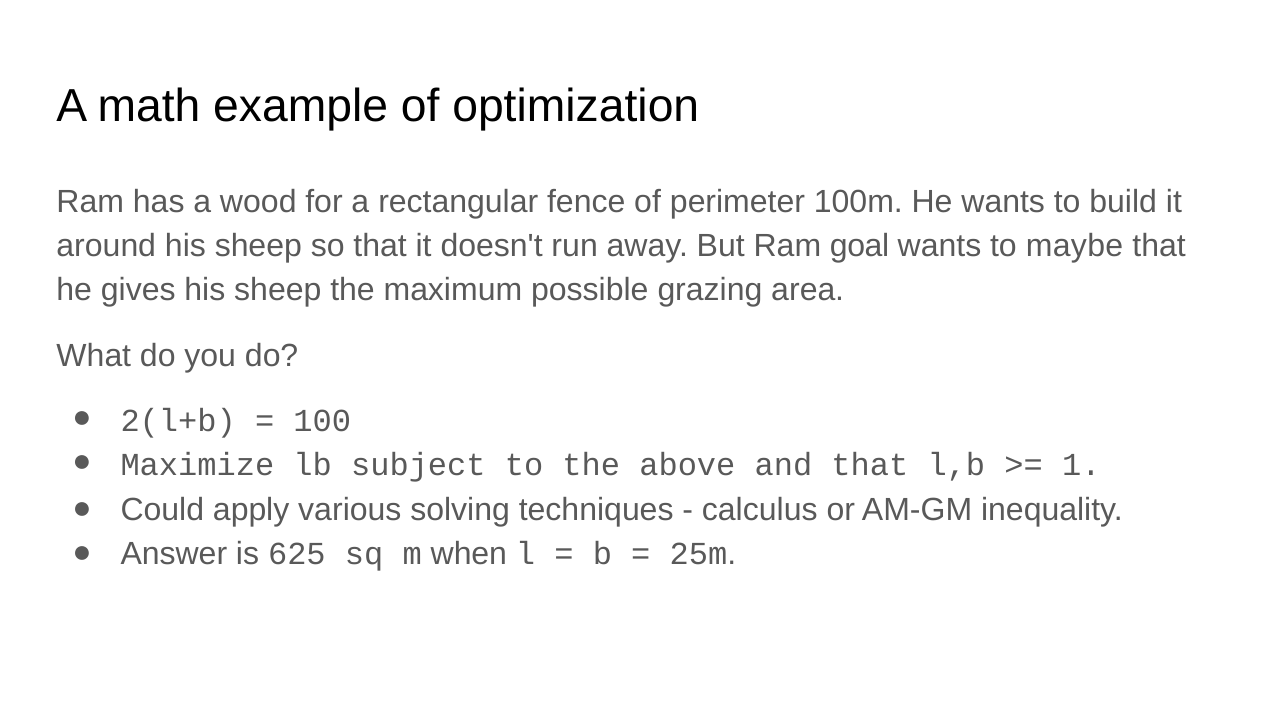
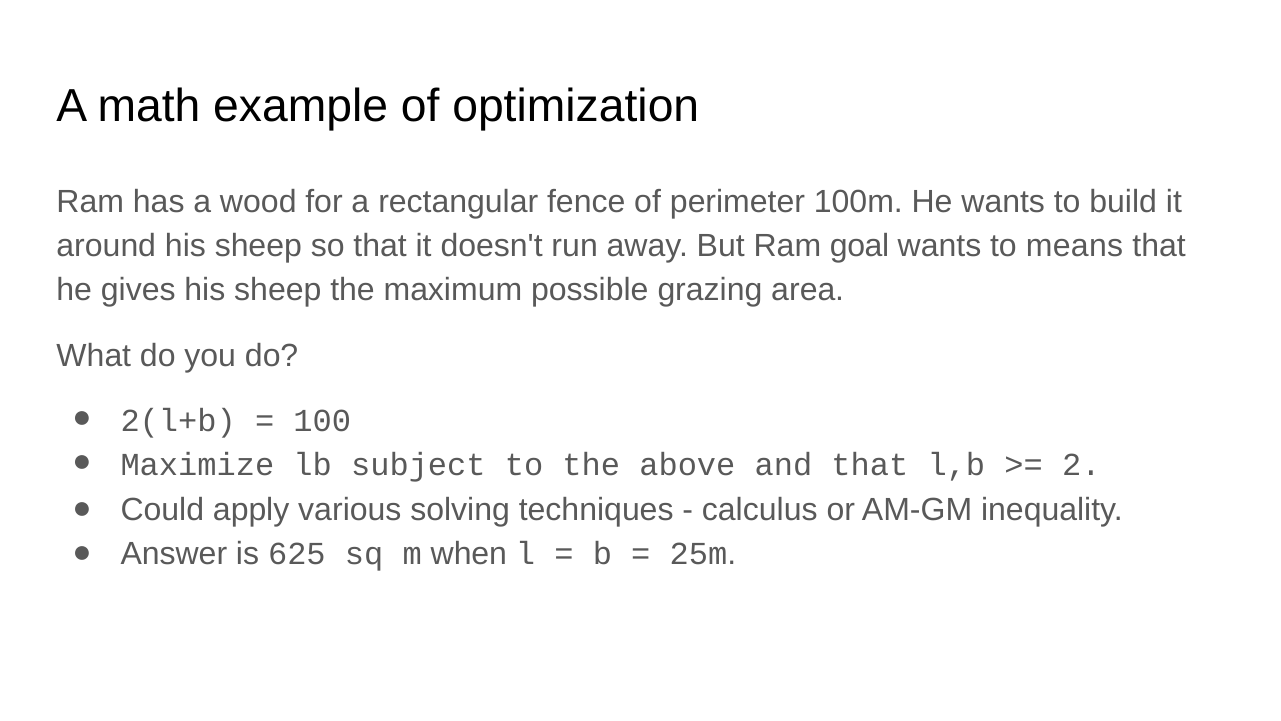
maybe: maybe -> means
1: 1 -> 2
